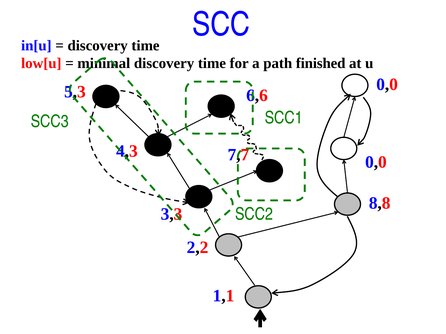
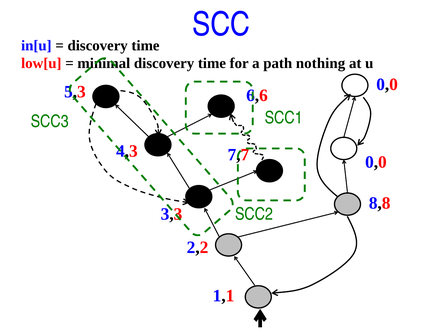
finished: finished -> nothing
